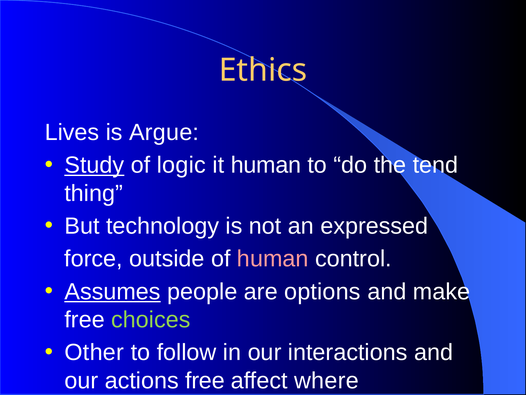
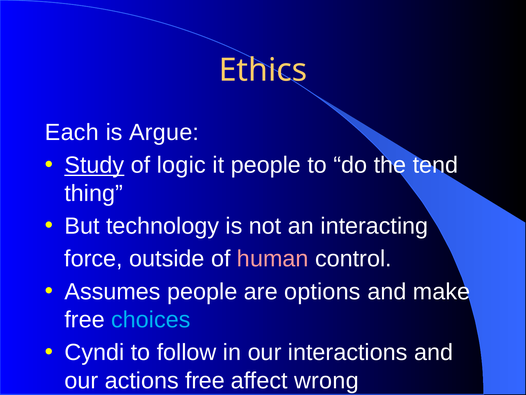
Lives: Lives -> Each
it human: human -> people
expressed: expressed -> interacting
Assumes underline: present -> none
choices colour: light green -> light blue
Other: Other -> Cyndi
where: where -> wrong
